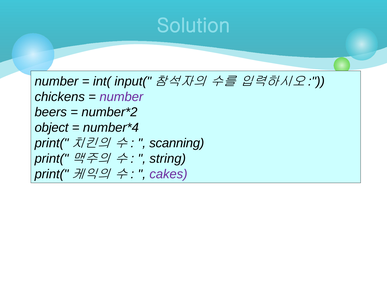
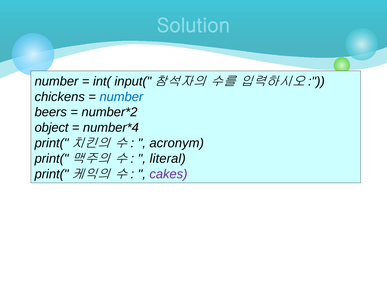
number at (121, 97) colour: purple -> blue
scanning: scanning -> acronym
string: string -> literal
